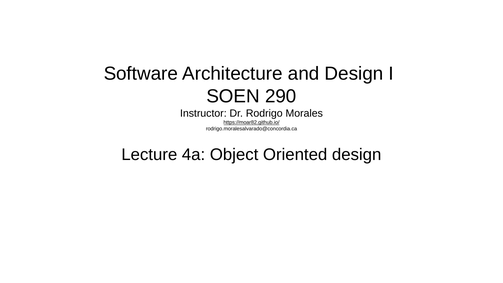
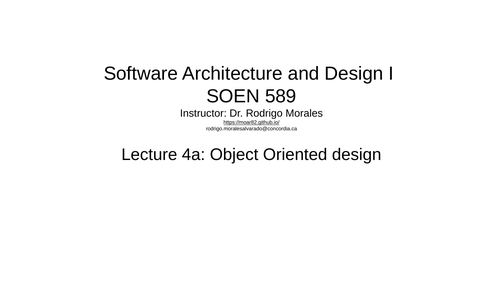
290: 290 -> 589
